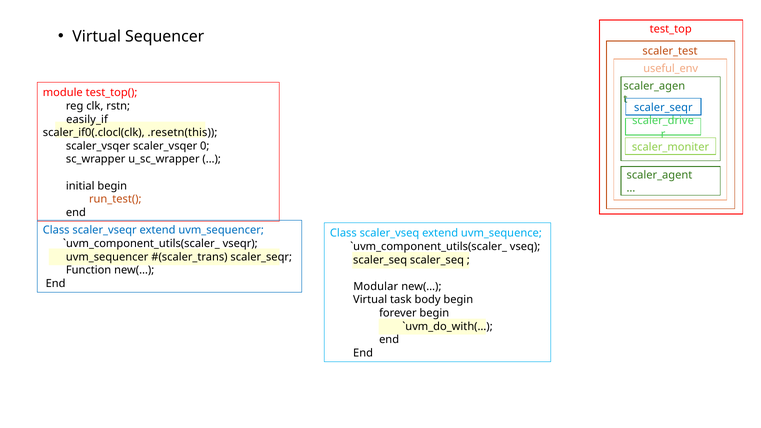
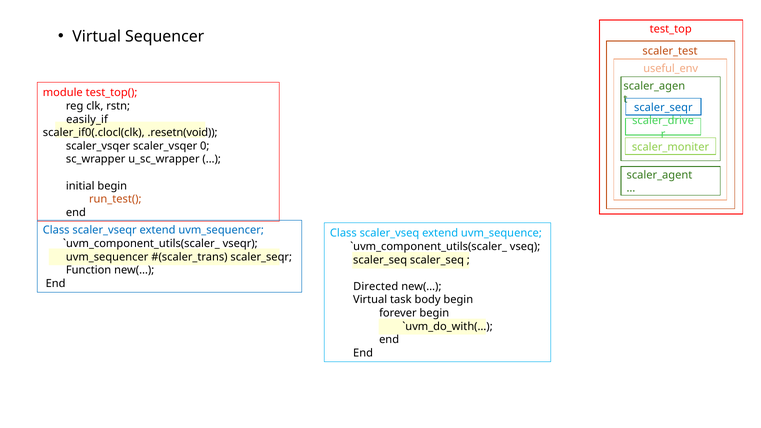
.resetn(this: .resetn(this -> .resetn(void
Modular: Modular -> Directed
